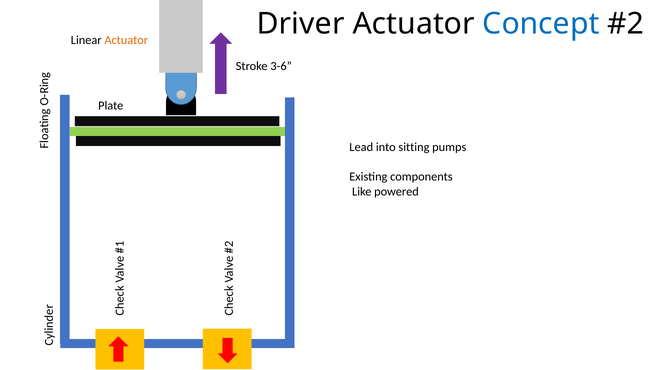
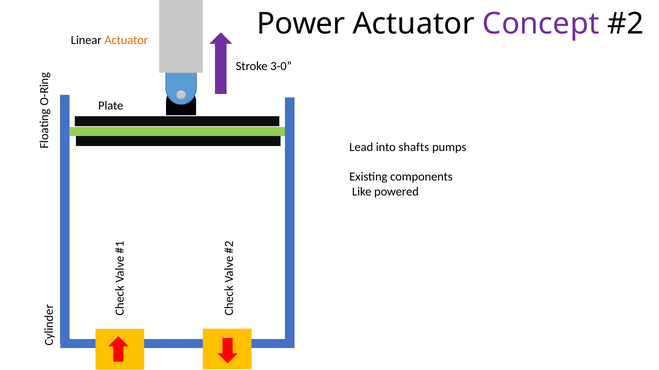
Driver: Driver -> Power
Concept colour: blue -> purple
3-6: 3-6 -> 3-0
sitting: sitting -> shafts
